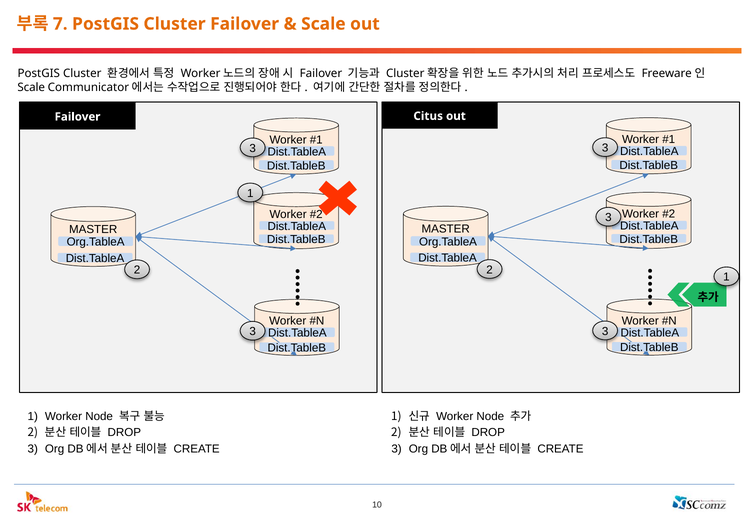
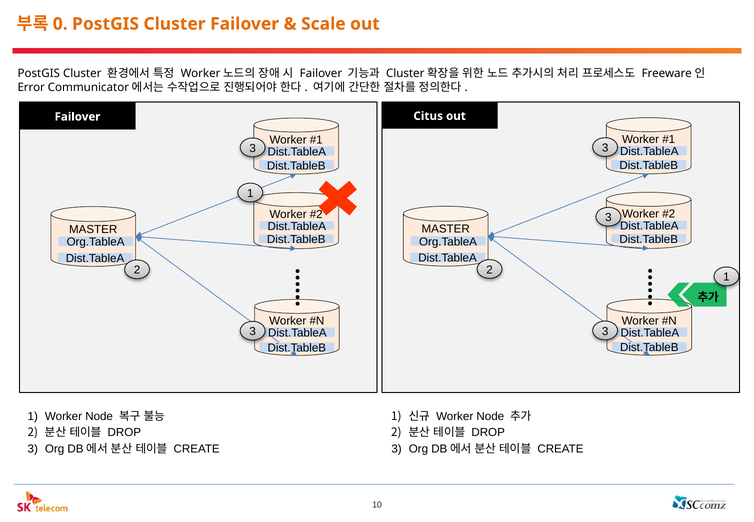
7: 7 -> 0
Scale at (31, 87): Scale -> Error
